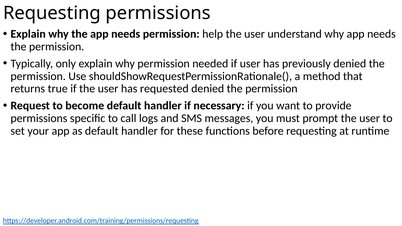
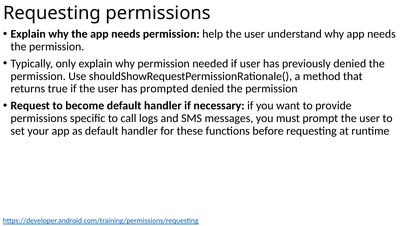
requested: requested -> prompted
